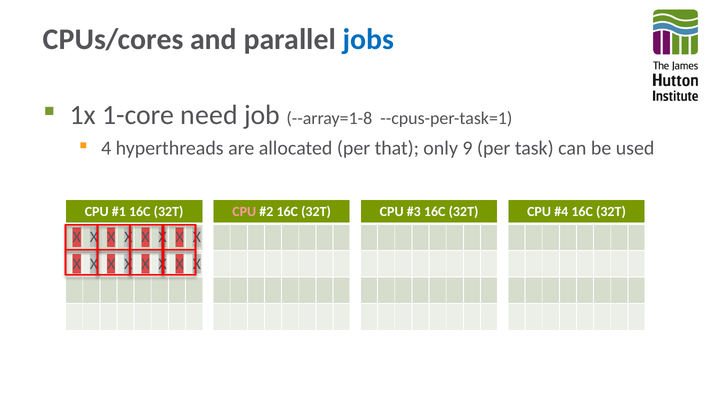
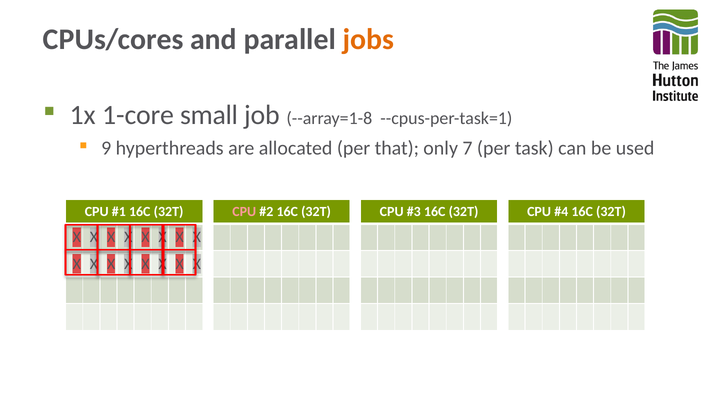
jobs colour: blue -> orange
need: need -> small
4: 4 -> 9
9: 9 -> 7
